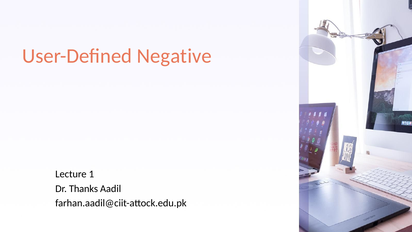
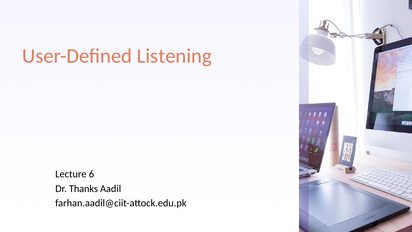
Negative: Negative -> Listening
1: 1 -> 6
